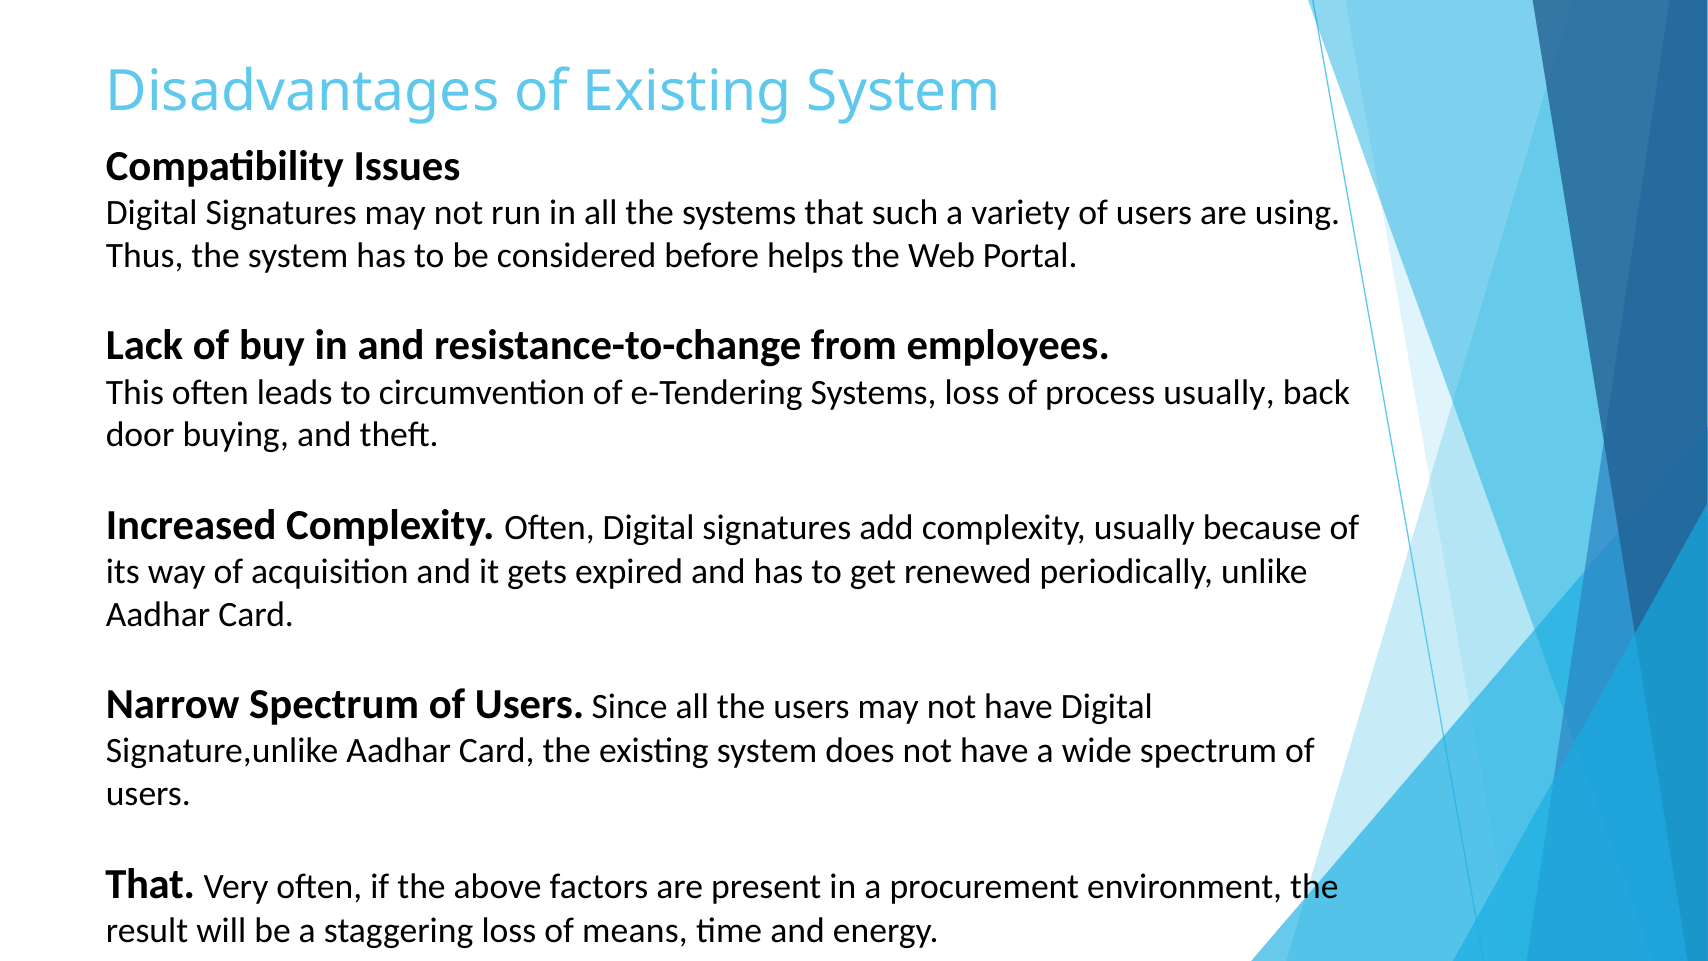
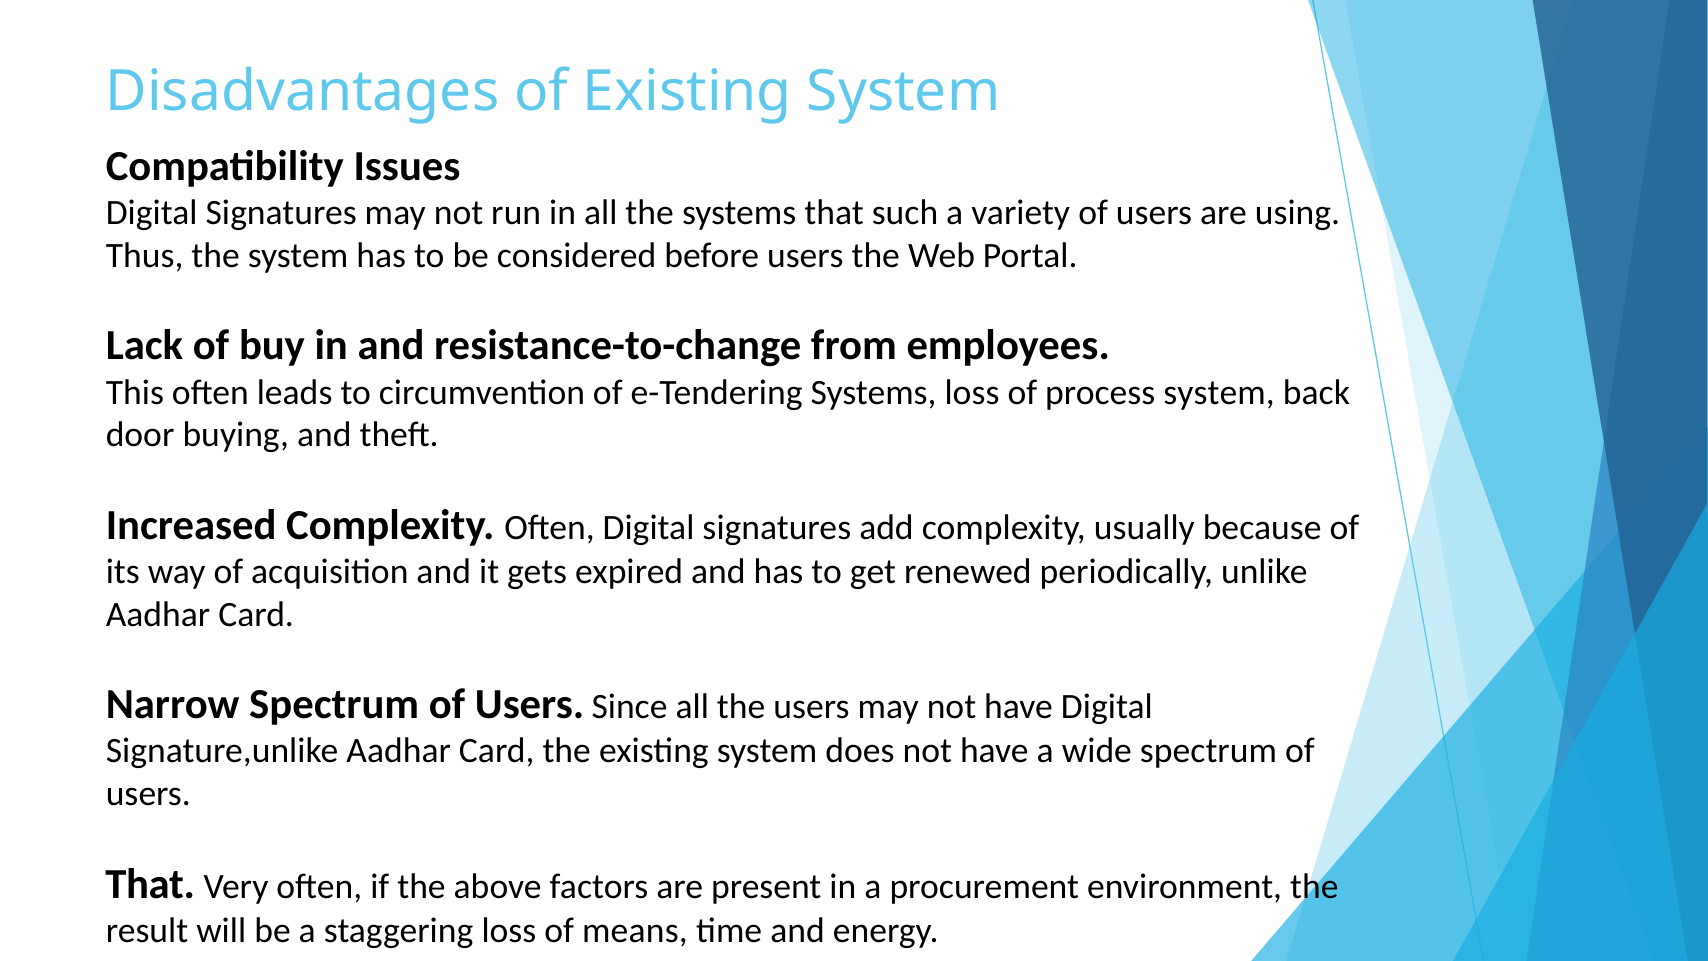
before helps: helps -> users
process usually: usually -> system
